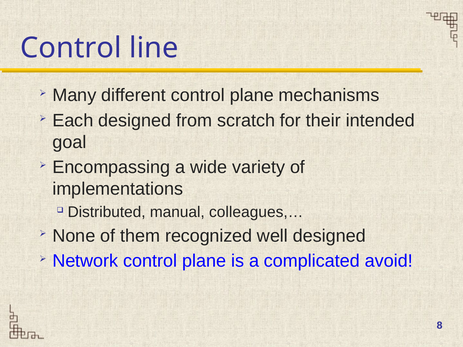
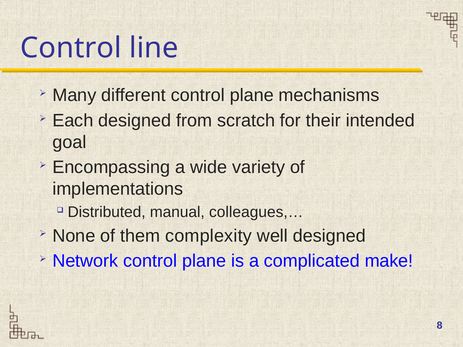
recognized: recognized -> complexity
avoid: avoid -> make
